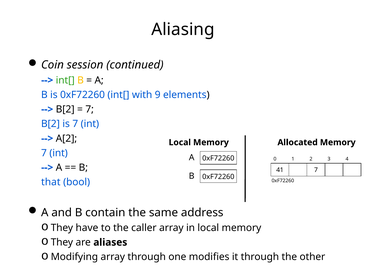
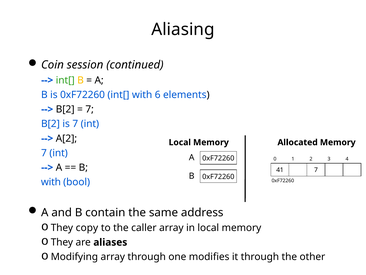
9: 9 -> 6
that at (51, 182): that -> with
have: have -> copy
